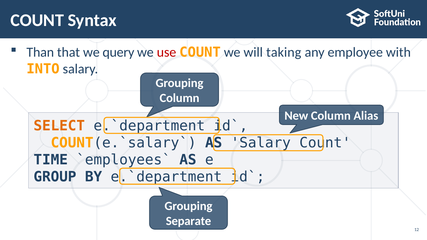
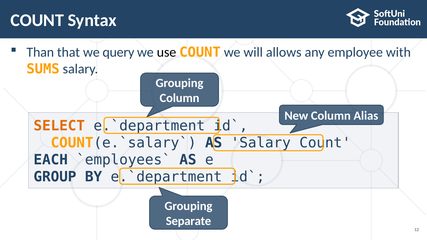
use colour: red -> black
taking: taking -> allows
INTO: INTO -> SUMS
TIME: TIME -> EACH
